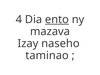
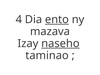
naseho underline: none -> present
